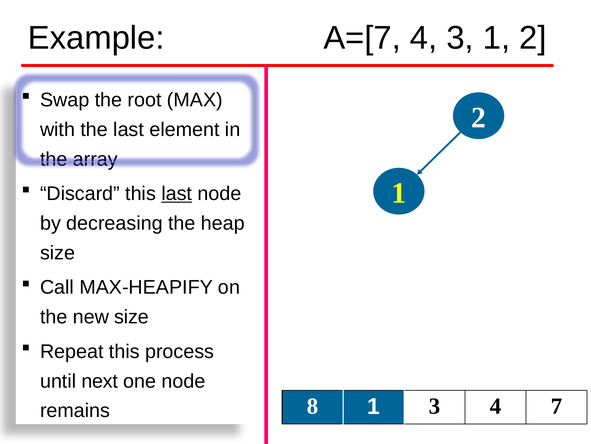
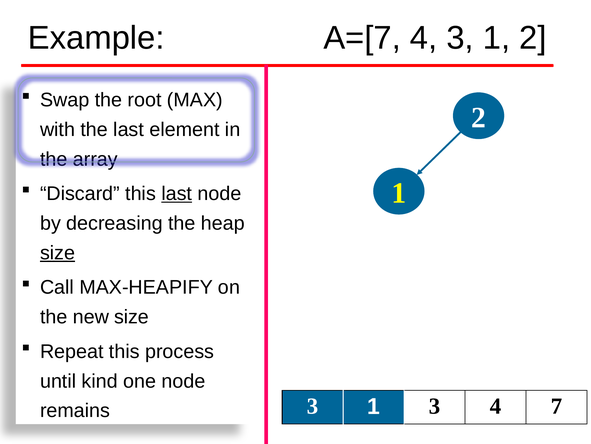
size at (58, 252) underline: none -> present
next: next -> kind
remains 8: 8 -> 3
